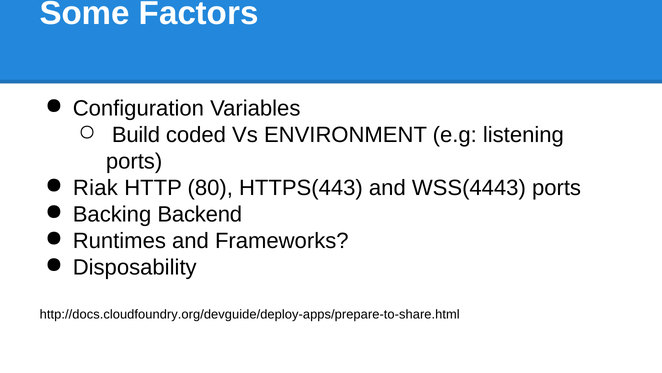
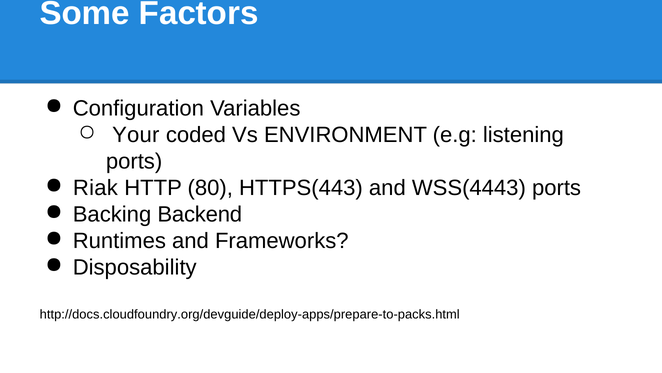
Build: Build -> Your
http://docs.cloudfoundry.org/devguide/deploy-apps/prepare-to-share.html: http://docs.cloudfoundry.org/devguide/deploy-apps/prepare-to-share.html -> http://docs.cloudfoundry.org/devguide/deploy-apps/prepare-to-packs.html
